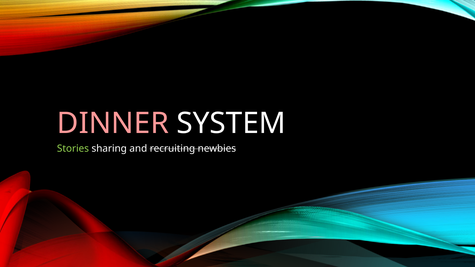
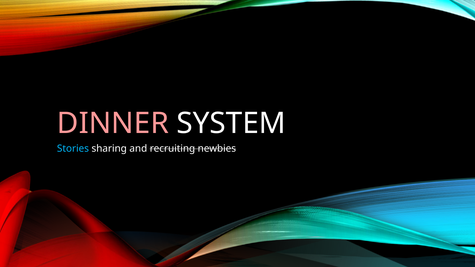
Stories colour: light green -> light blue
